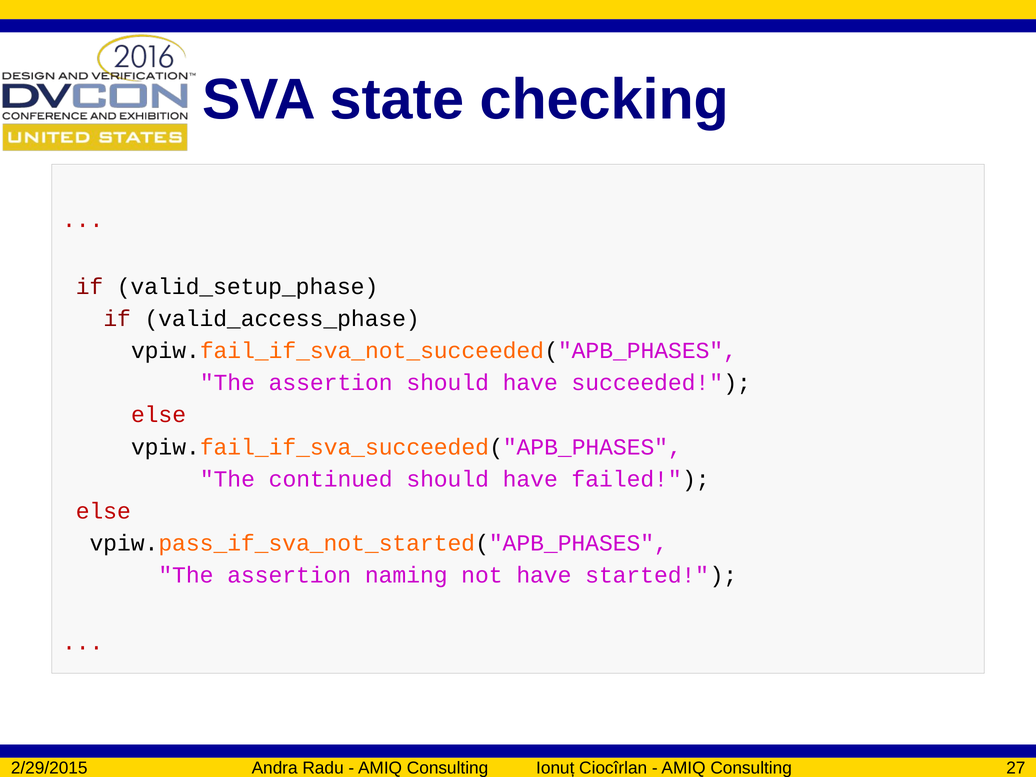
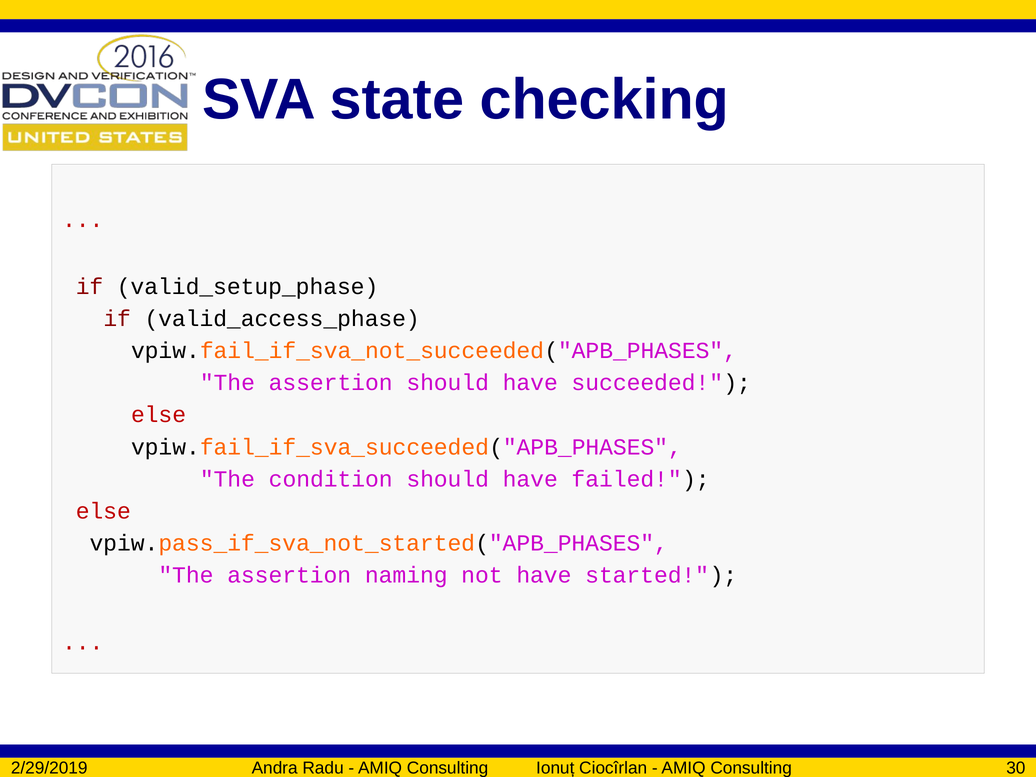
continued: continued -> condition
2/29/2015: 2/29/2015 -> 2/29/2019
27: 27 -> 30
